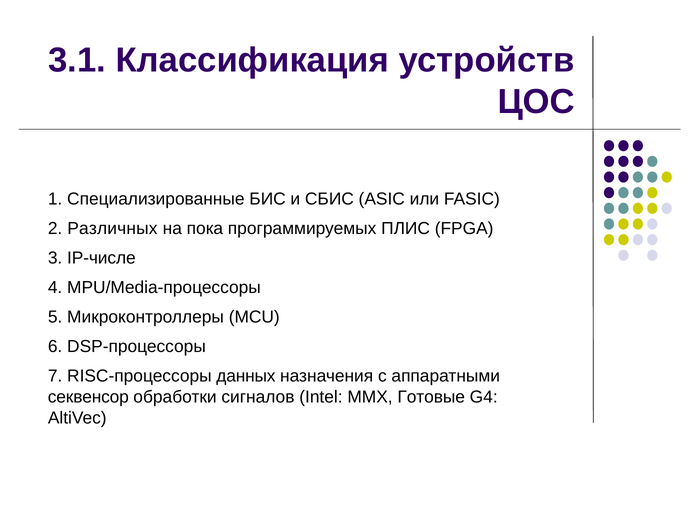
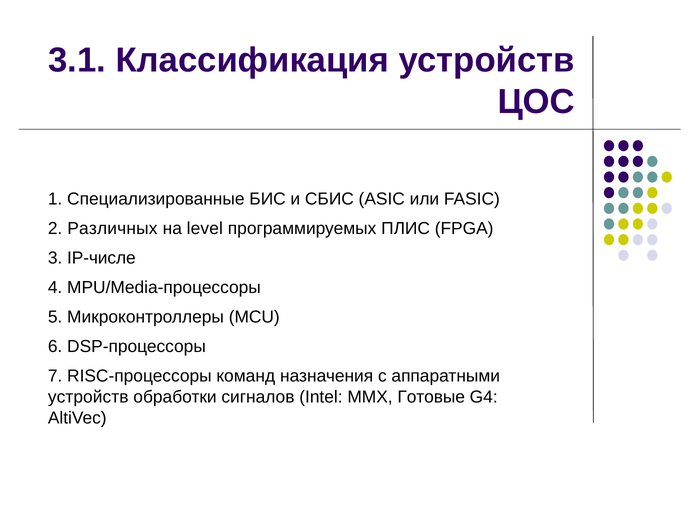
пока: пока -> level
данных: данных -> команд
секвенсор at (88, 397): секвенсор -> устройств
